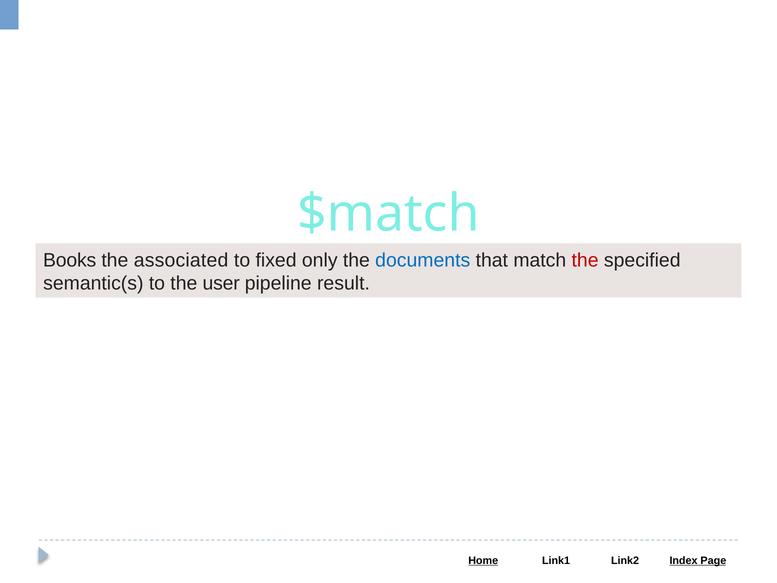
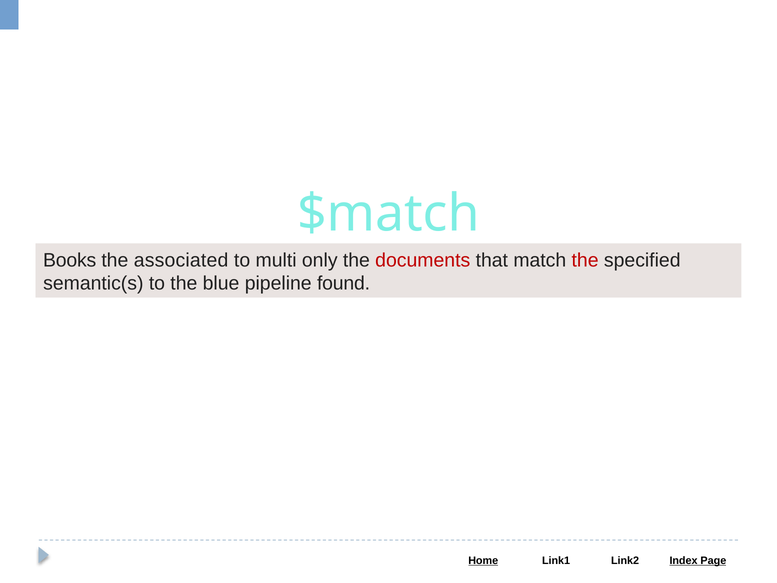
fixed: fixed -> multi
documents colour: blue -> red
user: user -> blue
result: result -> found
